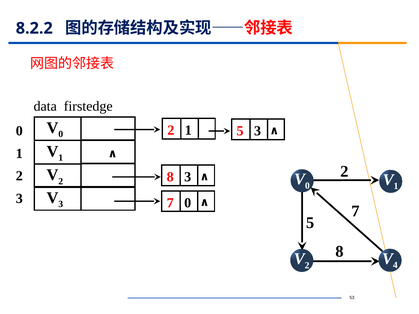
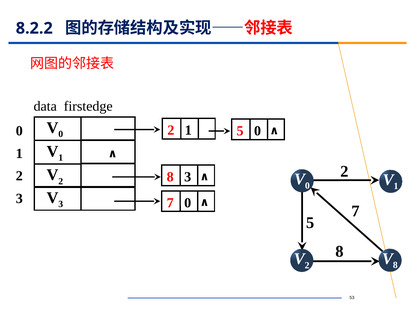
5 3: 3 -> 0
4 at (395, 265): 4 -> 8
